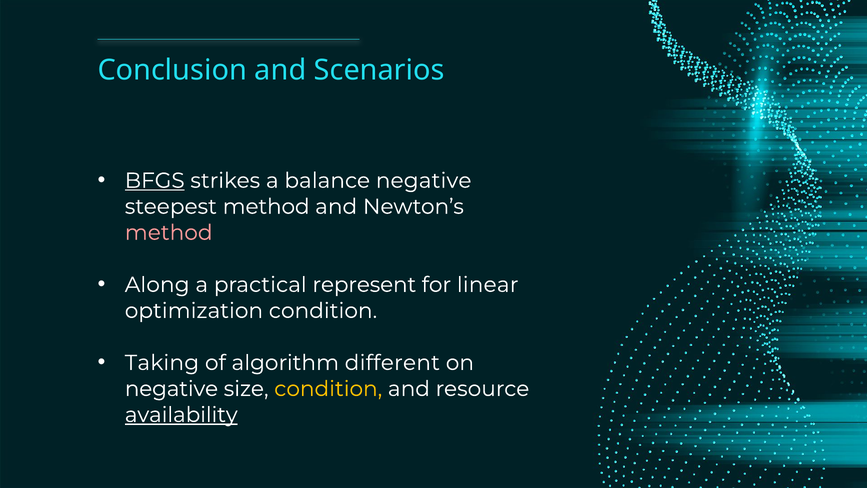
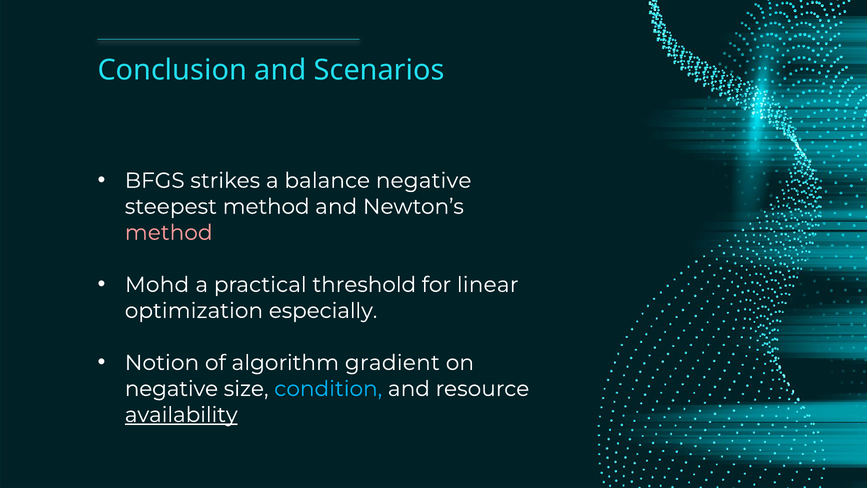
BFGS underline: present -> none
Along: Along -> Mohd
represent: represent -> threshold
optimization condition: condition -> especially
Taking: Taking -> Notion
different: different -> gradient
condition at (328, 389) colour: yellow -> light blue
